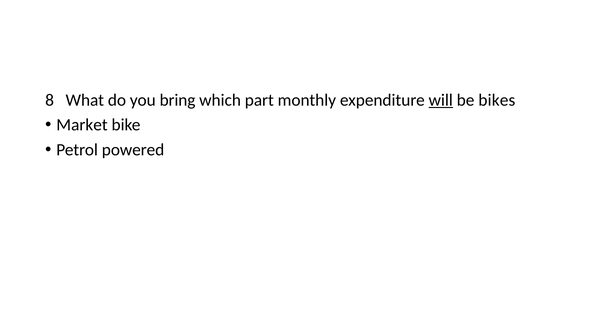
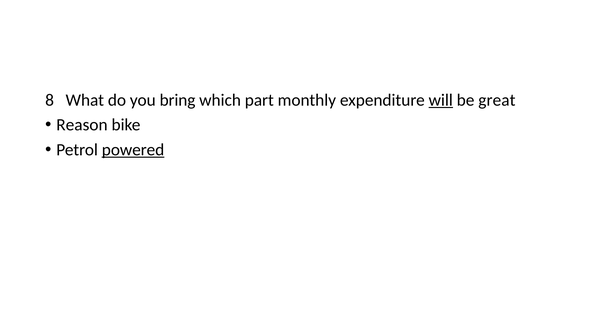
bikes: bikes -> great
Market: Market -> Reason
powered underline: none -> present
